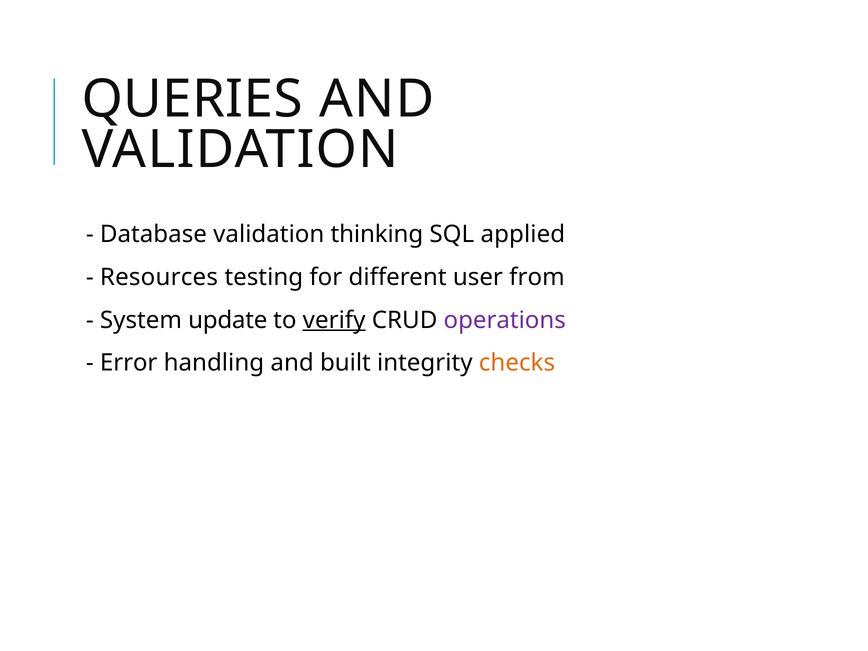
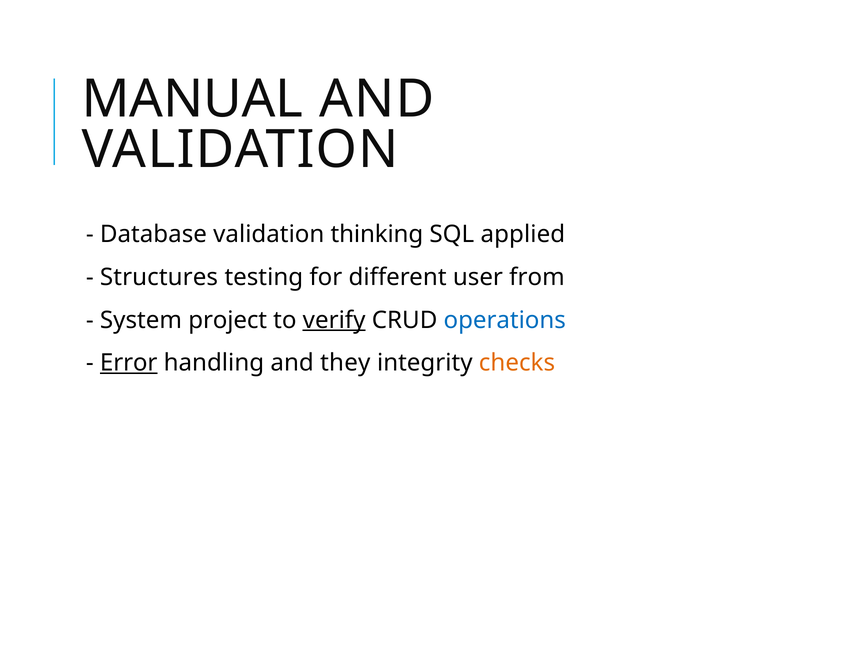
QUERIES: QUERIES -> MANUAL
Resources: Resources -> Structures
update: update -> project
operations colour: purple -> blue
Error underline: none -> present
built: built -> they
